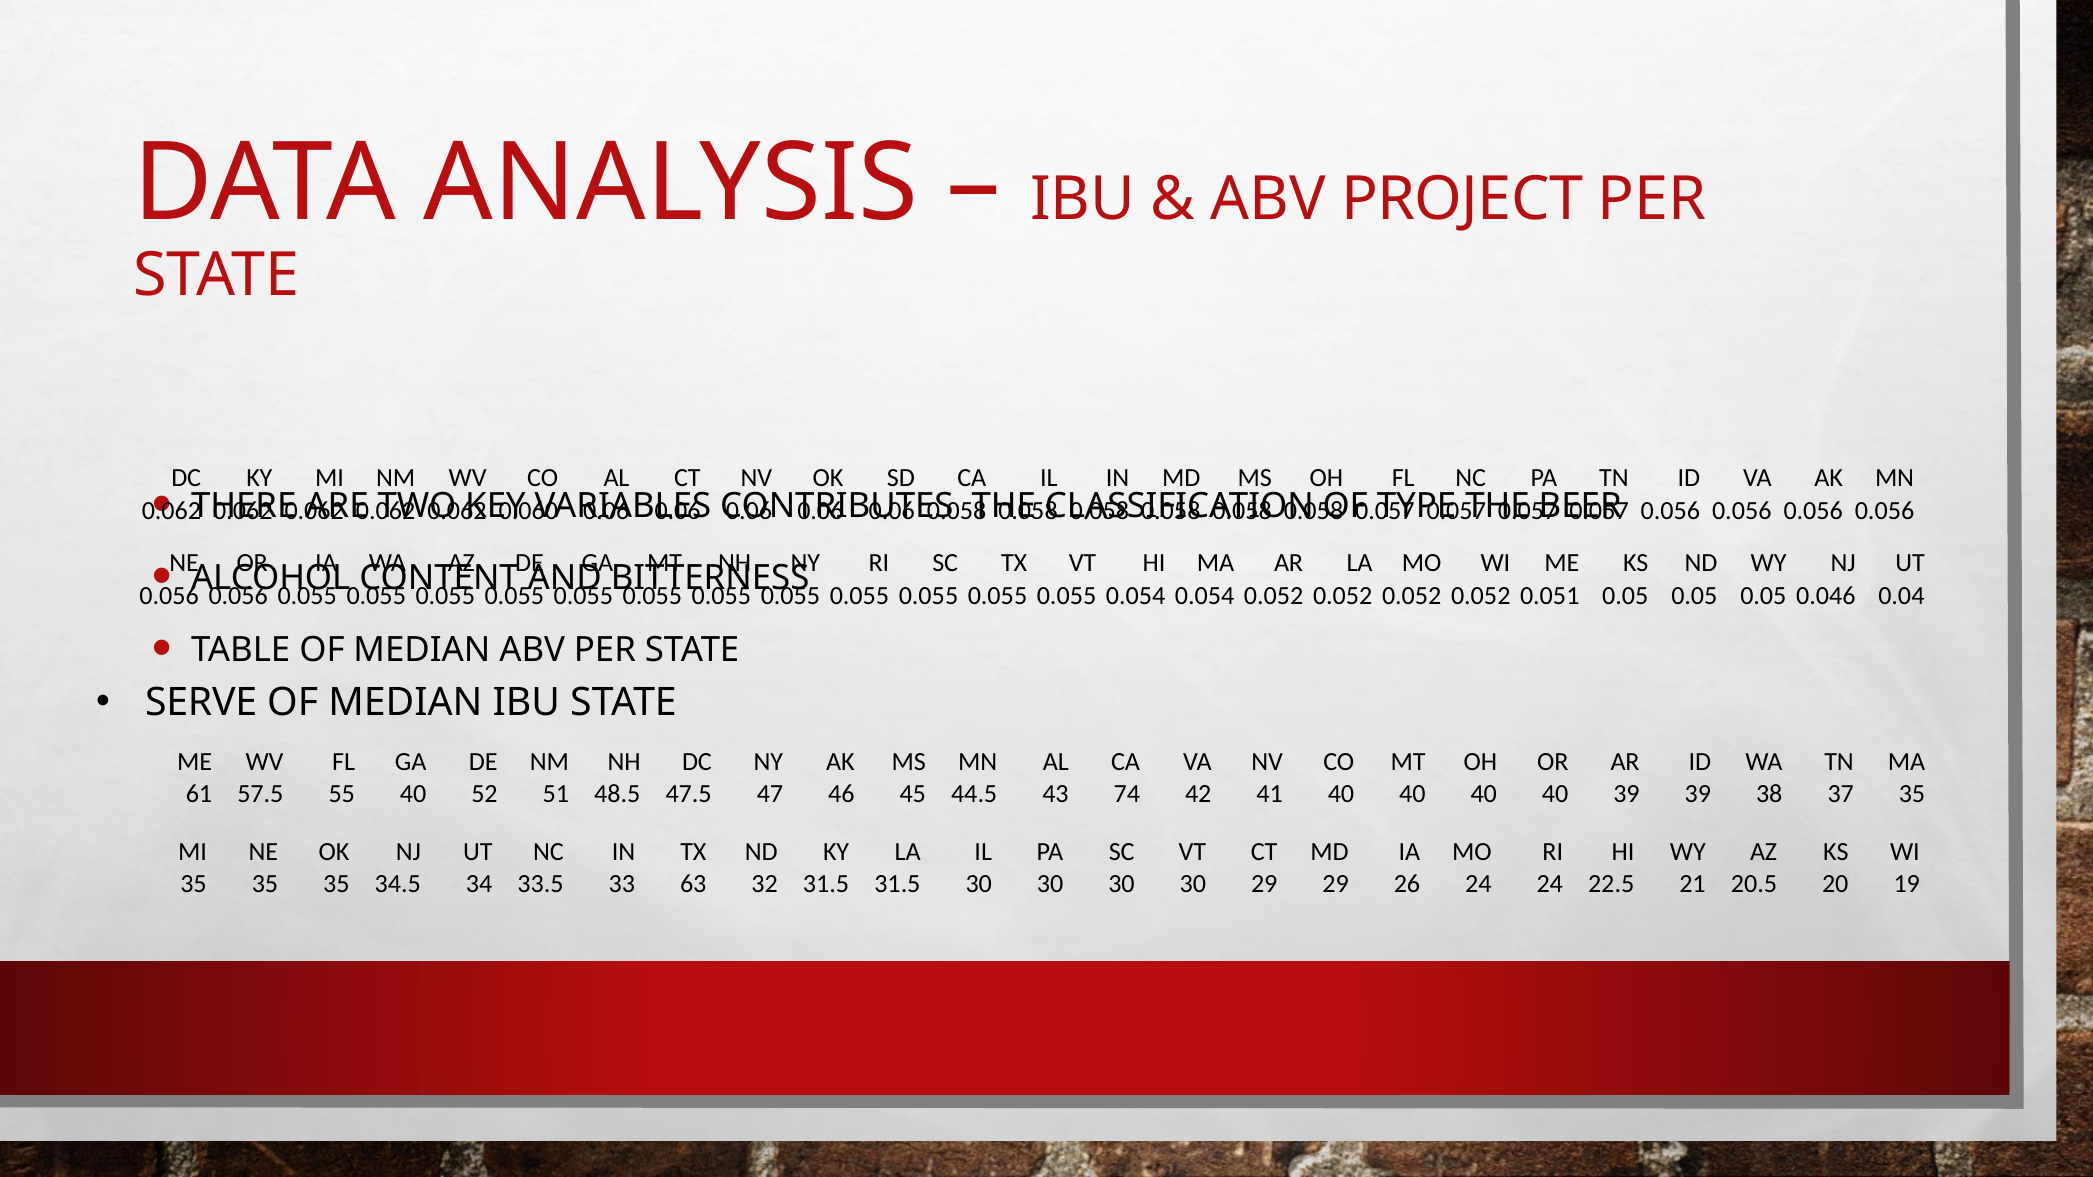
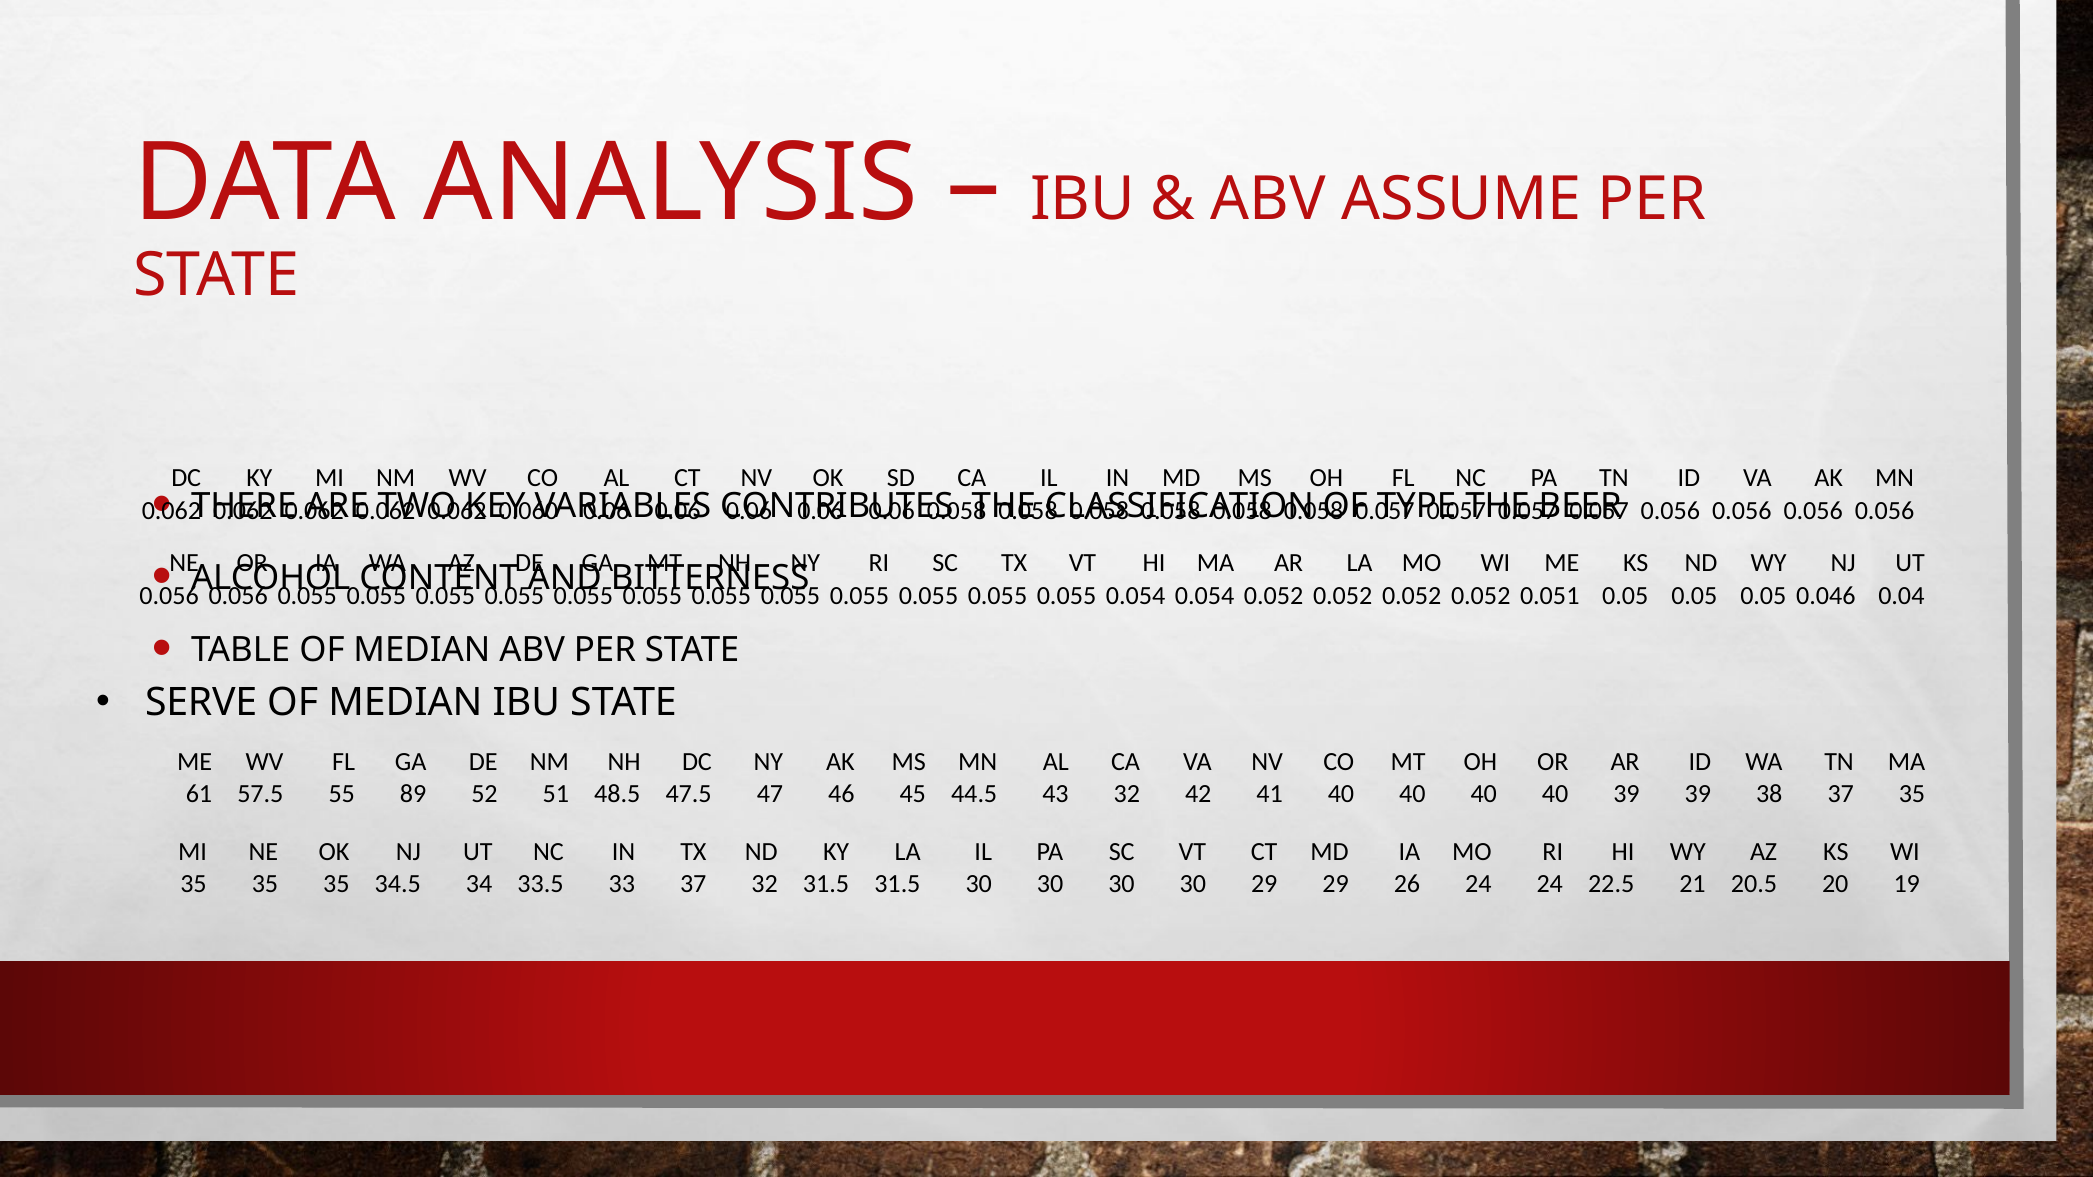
PROJECT: PROJECT -> ASSUME
55 40: 40 -> 89
43 74: 74 -> 32
33 63: 63 -> 37
